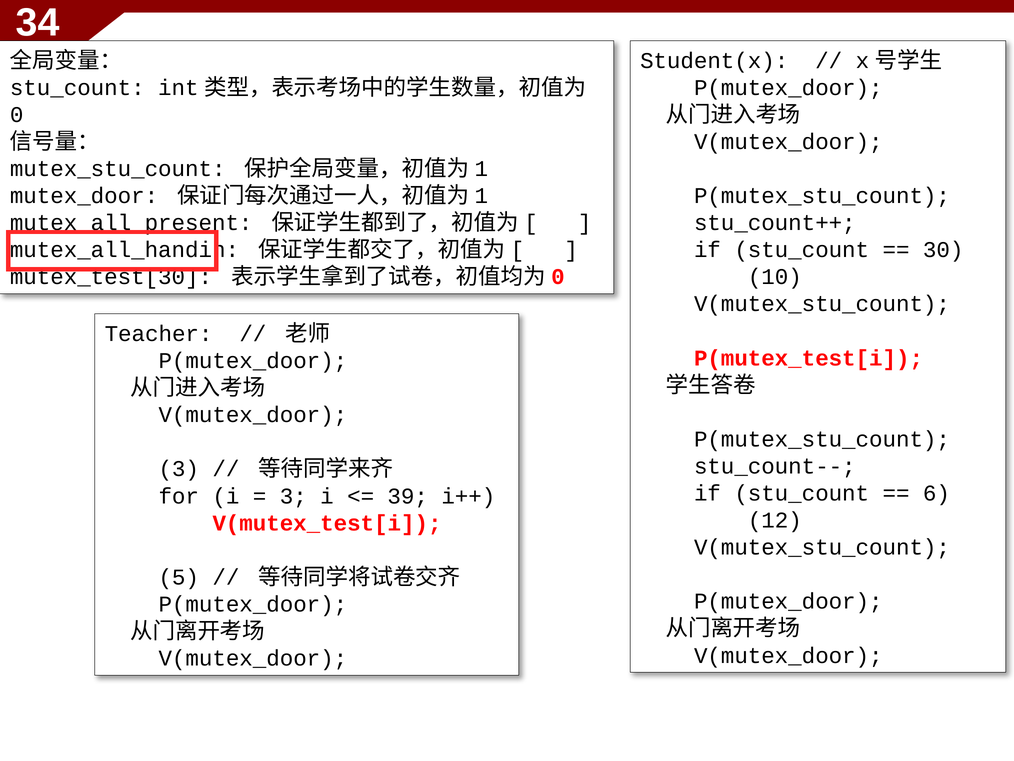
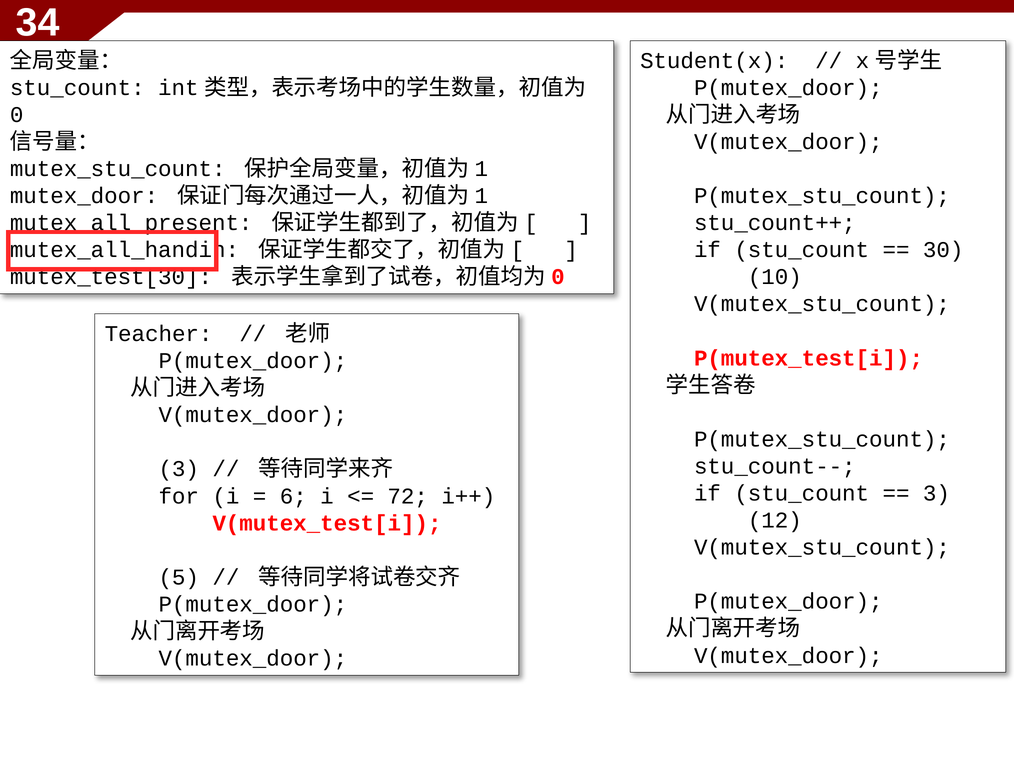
6 at (936, 493): 6 -> 3
3 at (293, 496): 3 -> 6
39: 39 -> 72
